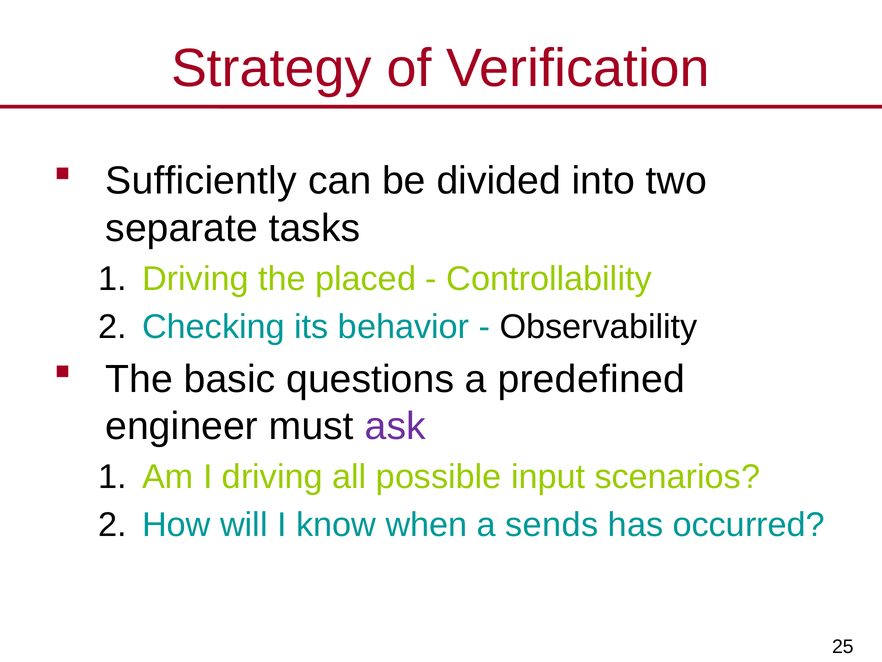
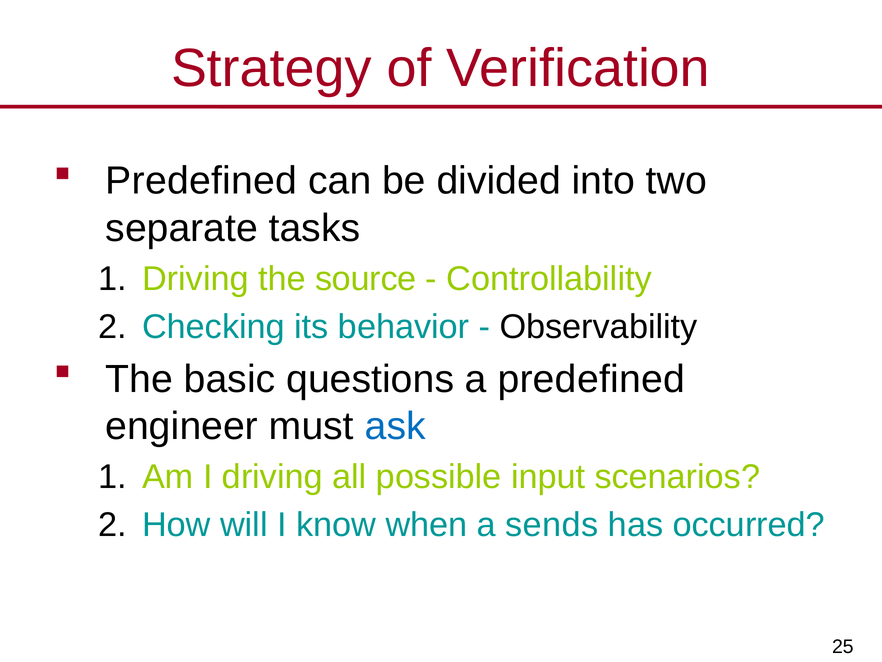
Sufficiently at (201, 181): Sufficiently -> Predefined
placed: placed -> source
ask colour: purple -> blue
